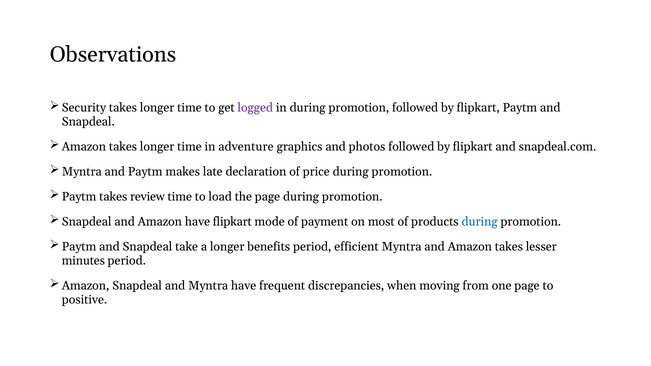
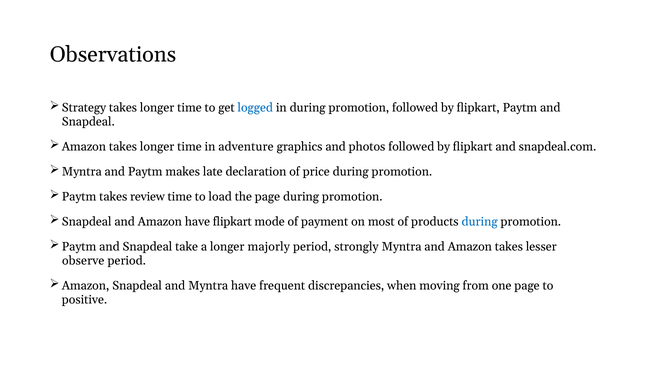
Security: Security -> Strategy
logged colour: purple -> blue
benefits: benefits -> majorly
efficient: efficient -> strongly
minutes: minutes -> observe
